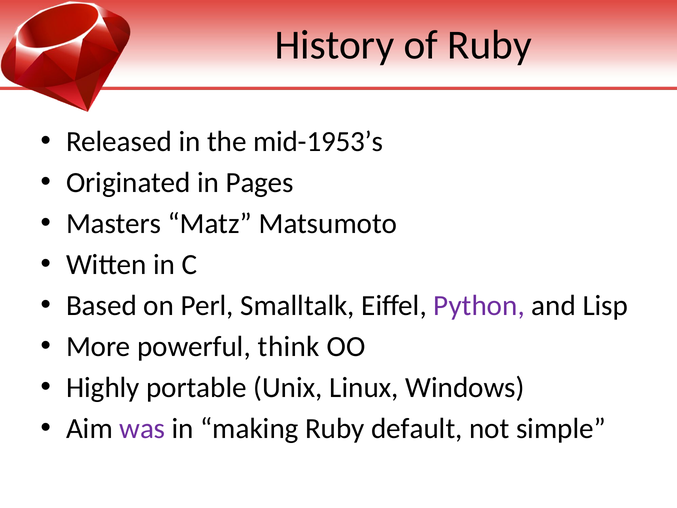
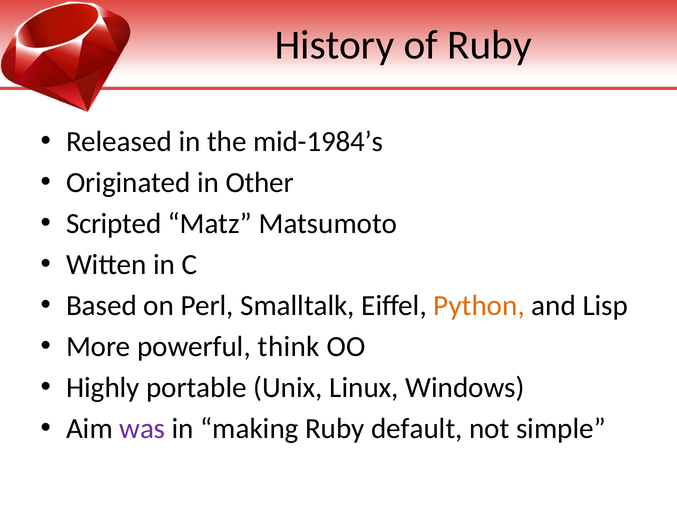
mid-1953’s: mid-1953’s -> mid-1984’s
Pages: Pages -> Other
Masters: Masters -> Scripted
Python colour: purple -> orange
